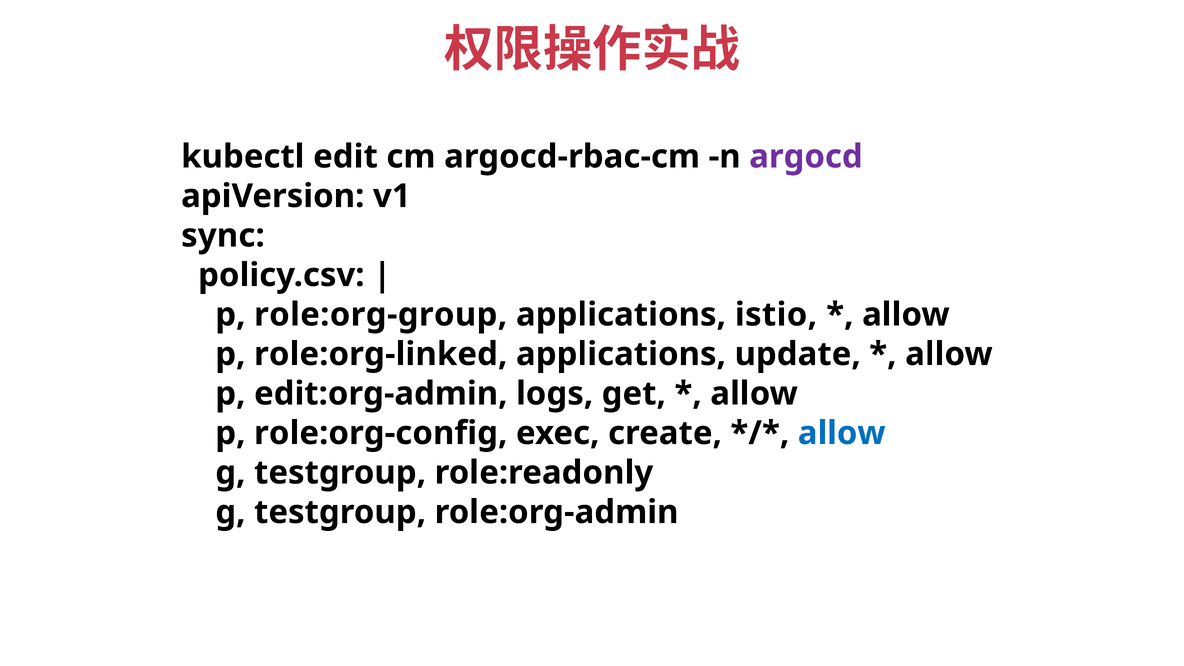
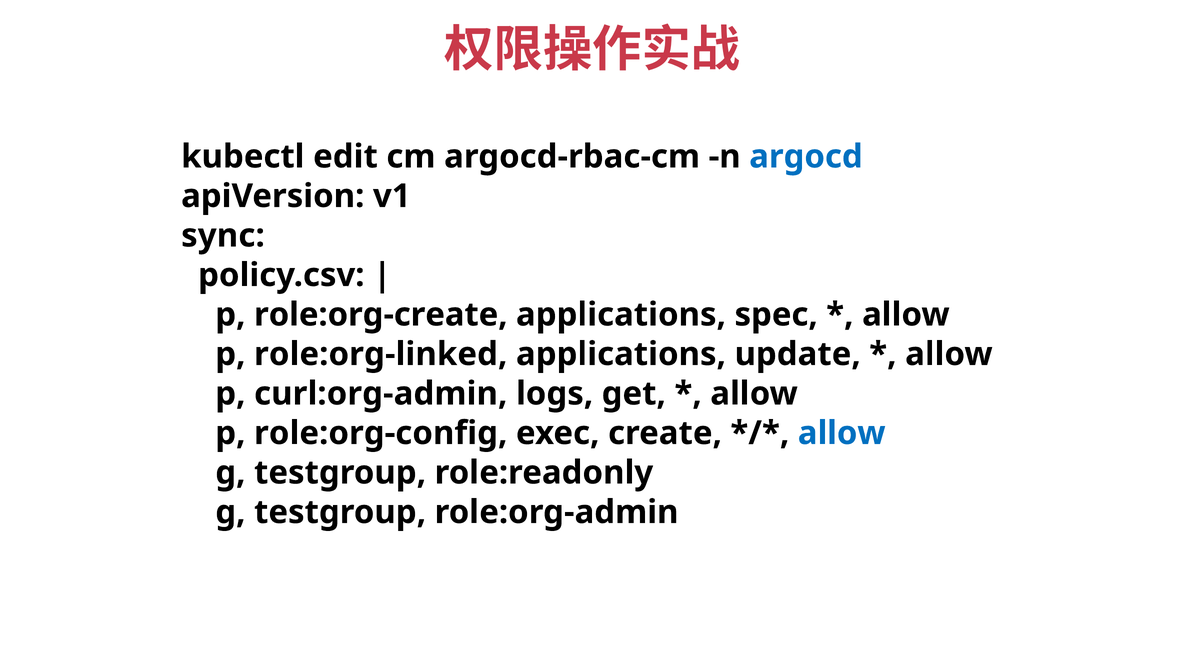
argocd colour: purple -> blue
role:org-group: role:org-group -> role:org-create
istio: istio -> spec
edit:org-admin: edit:org-admin -> curl:org-admin
